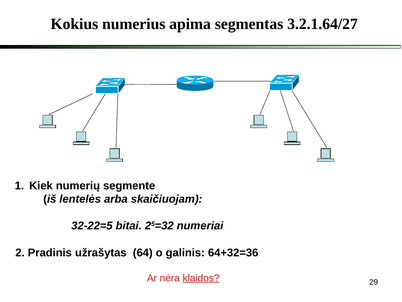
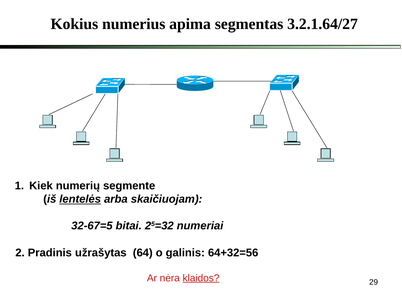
lentelės underline: none -> present
32-22=5: 32-22=5 -> 32-67=5
64+32=36: 64+32=36 -> 64+32=56
